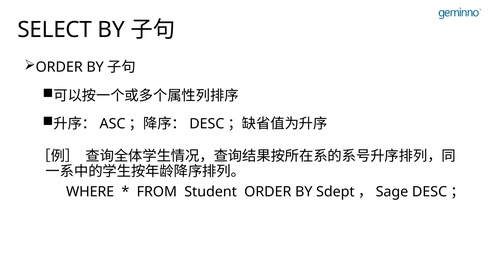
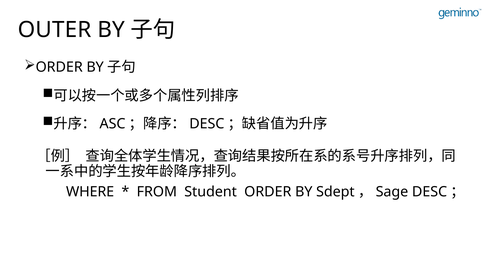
SELECT: SELECT -> OUTER
